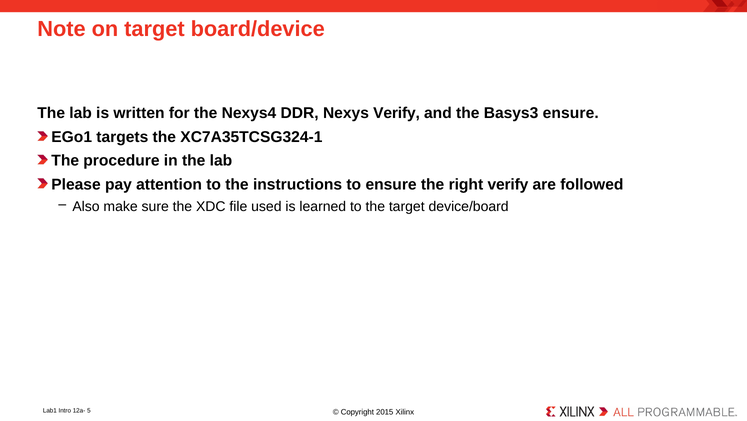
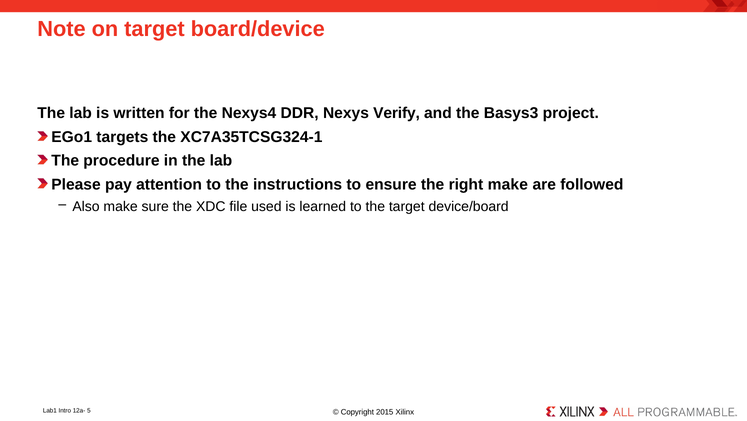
Basys3 ensure: ensure -> project
right verify: verify -> make
